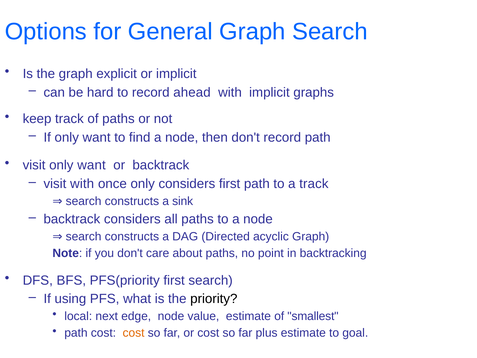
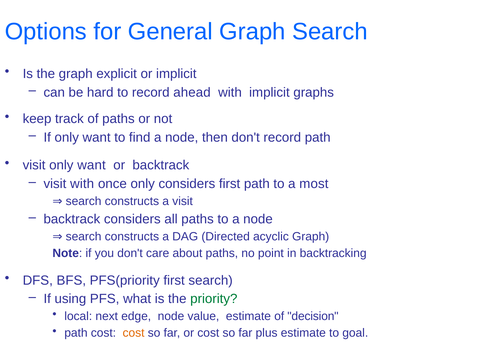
a track: track -> most
a sink: sink -> visit
priority colour: black -> green
smallest: smallest -> decision
